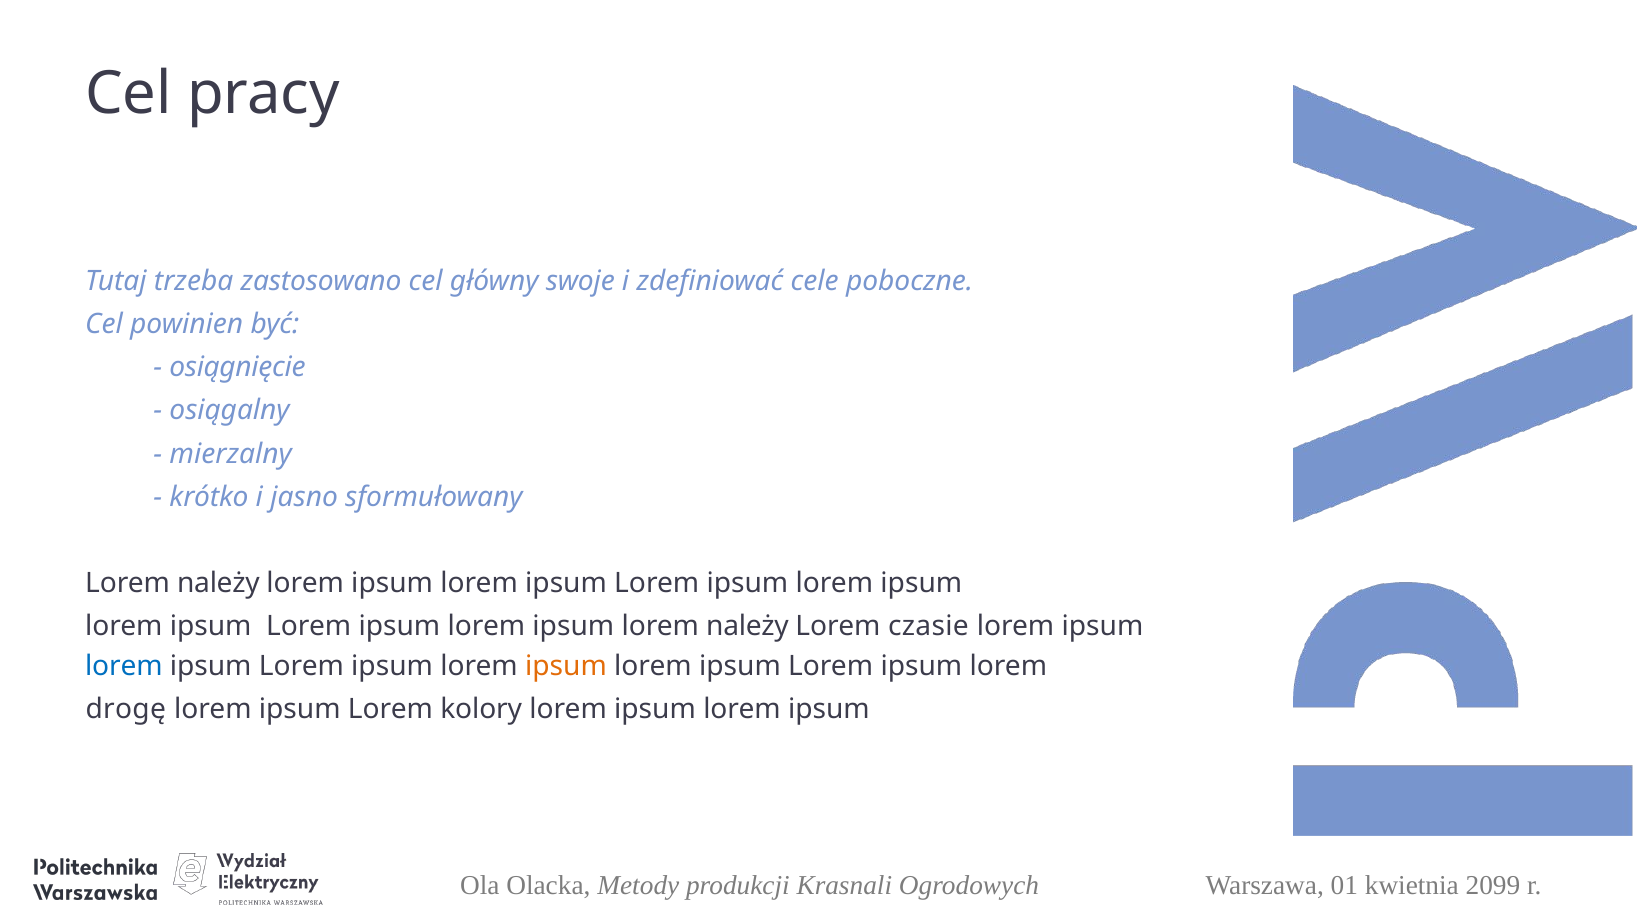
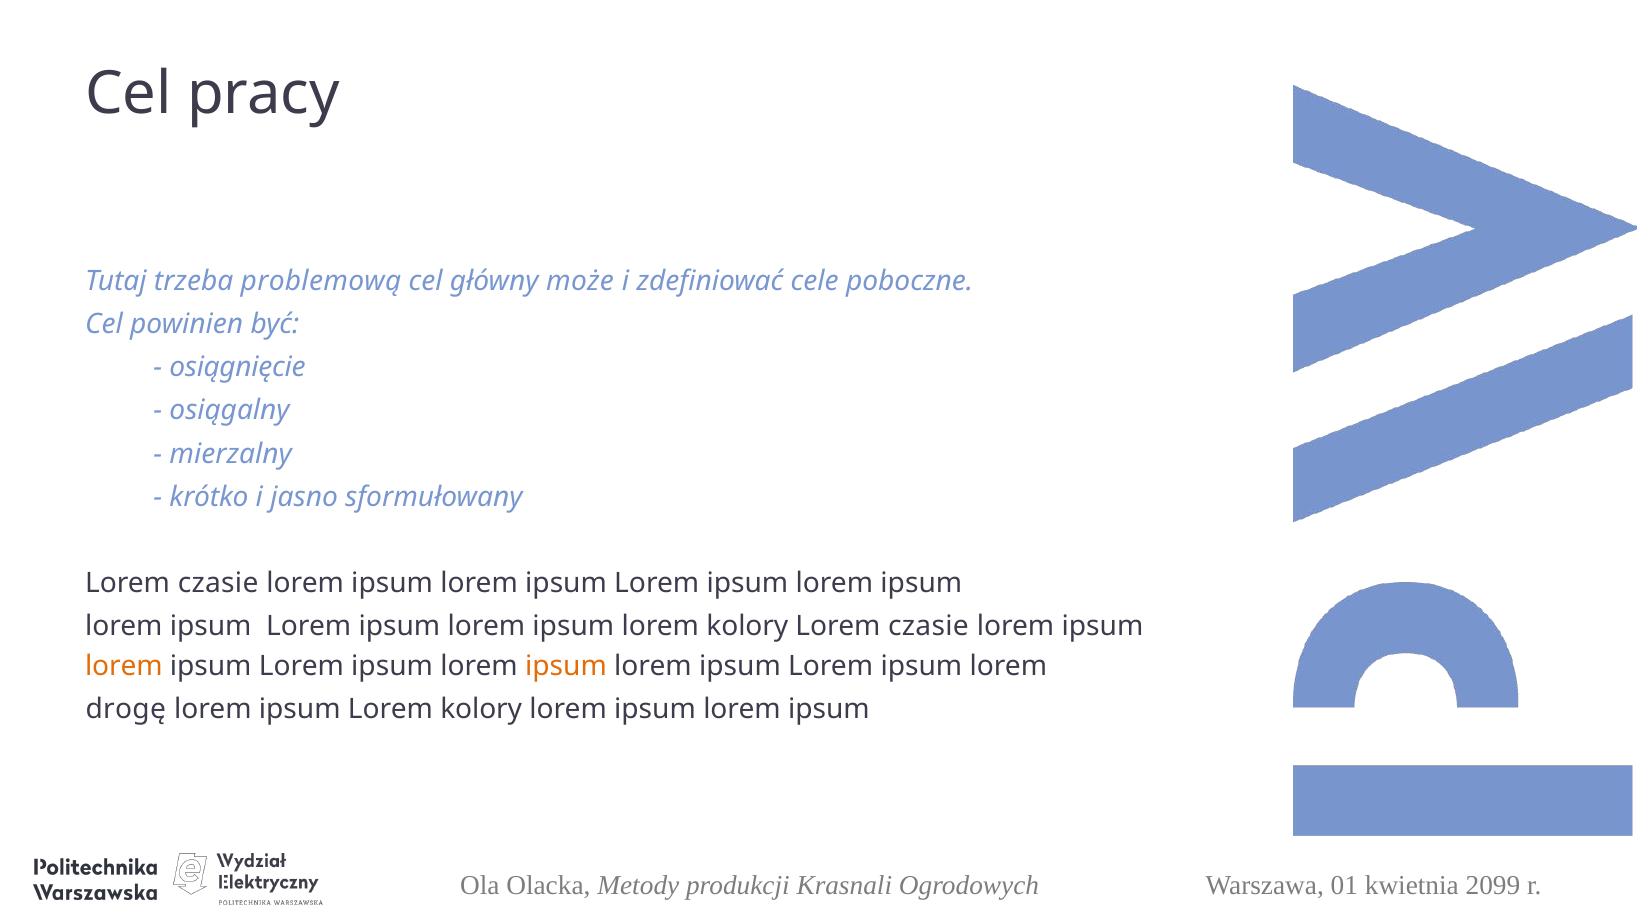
zastosowano: zastosowano -> problemową
swoje: swoje -> może
należy at (218, 583): należy -> czasie
należy at (747, 626): należy -> kolory
lorem at (124, 667) colour: blue -> orange
